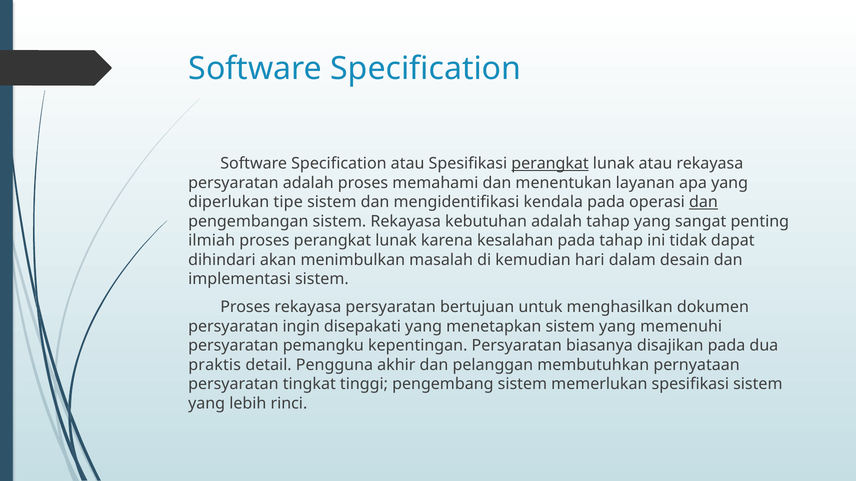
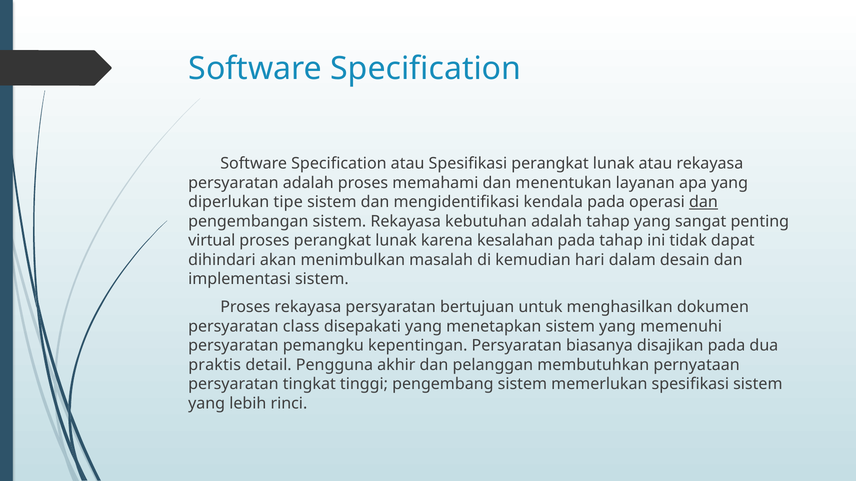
perangkat at (550, 164) underline: present -> none
ilmiah: ilmiah -> virtual
ingin: ingin -> class
